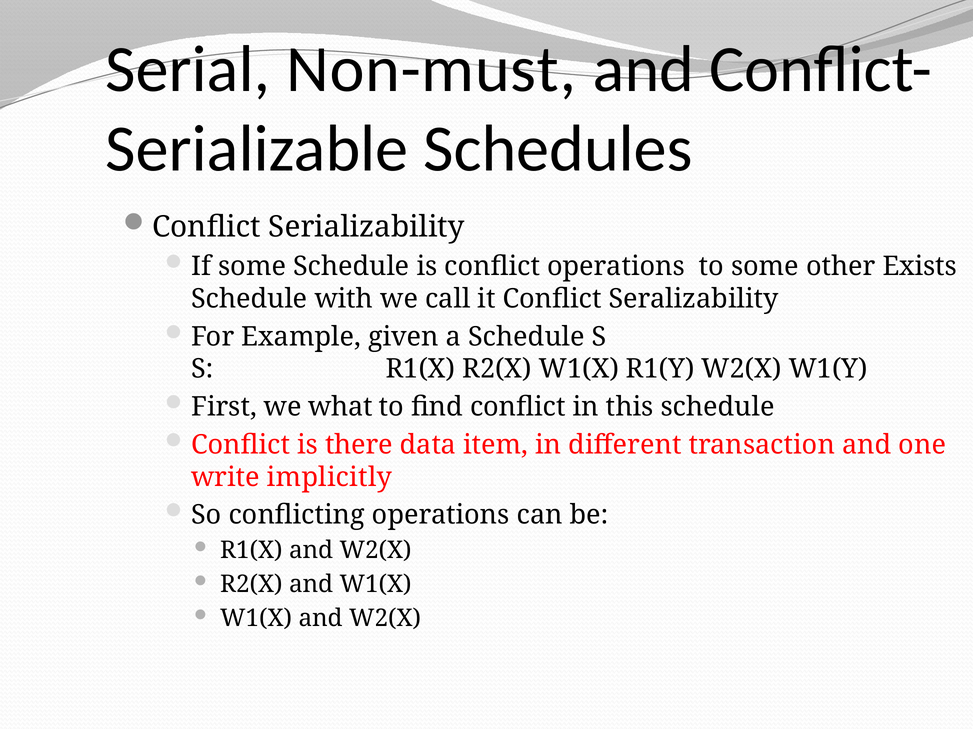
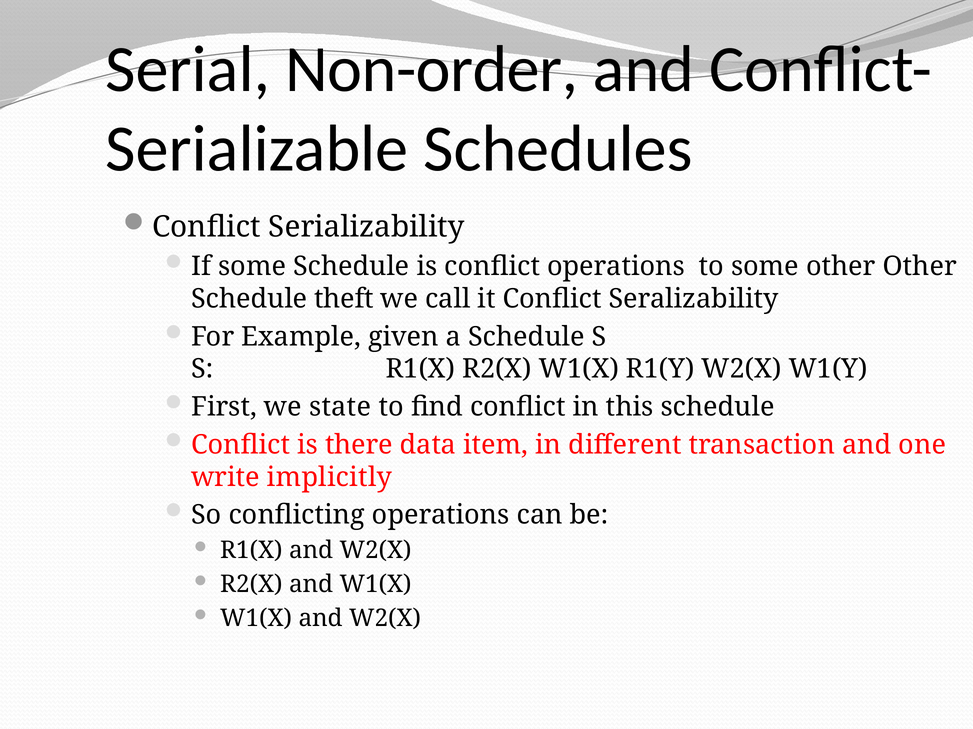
Non-must: Non-must -> Non-order
other Exists: Exists -> Other
with: with -> theft
what: what -> state
